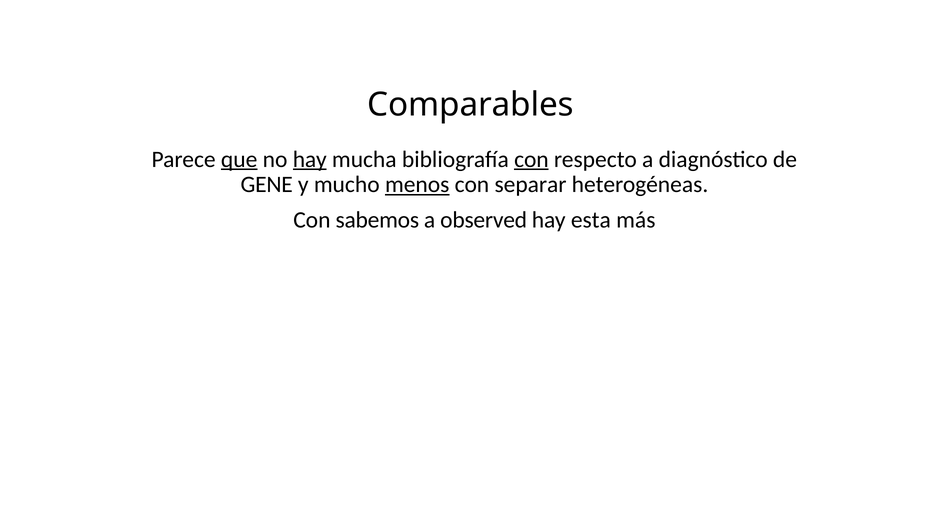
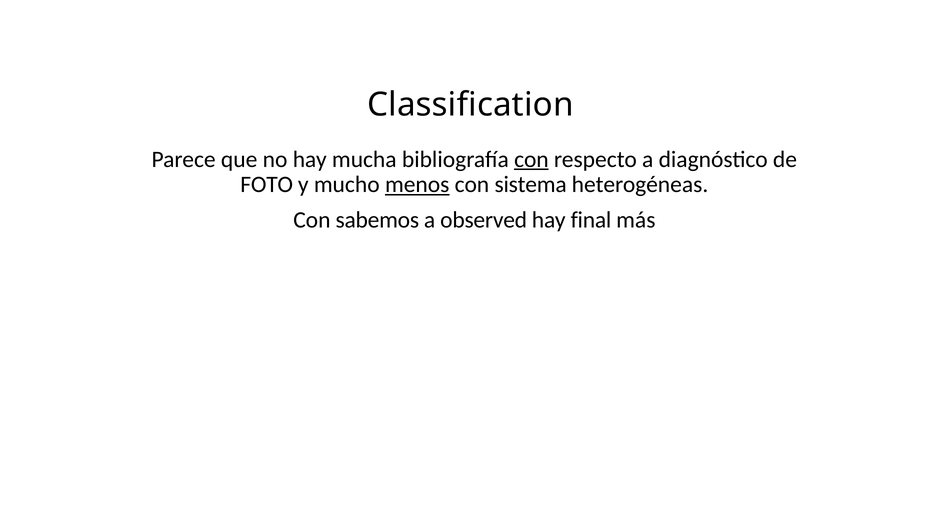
Comparables: Comparables -> Classification
que underline: present -> none
hay at (310, 159) underline: present -> none
GENE: GENE -> FOTO
separar: separar -> sistema
esta: esta -> final
